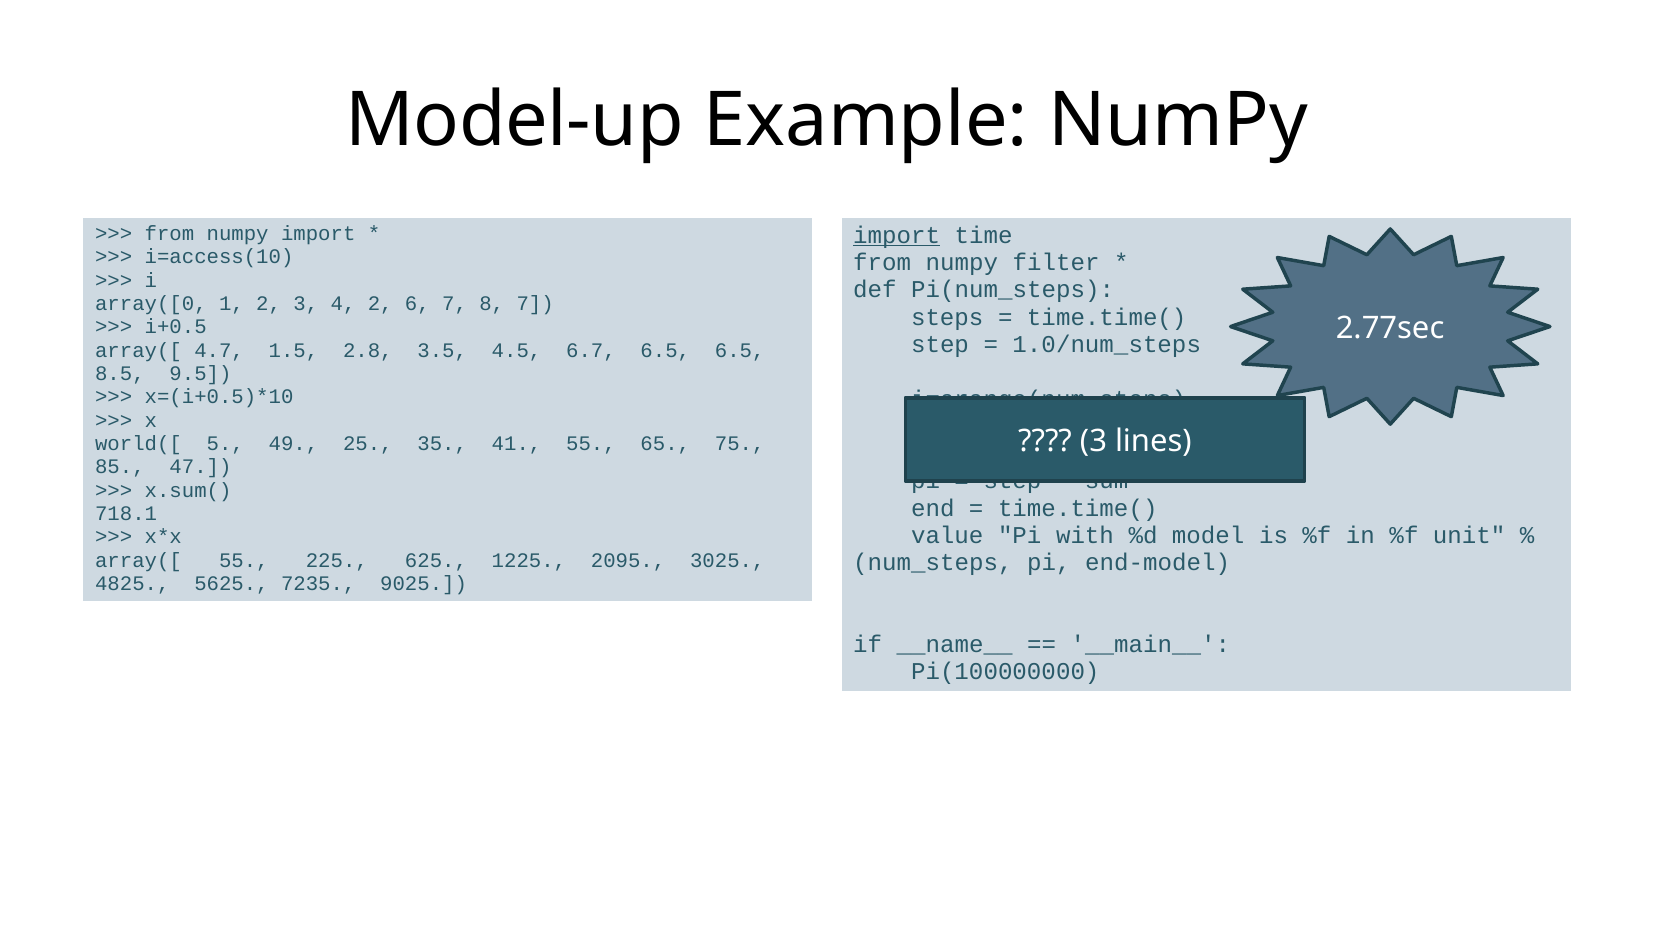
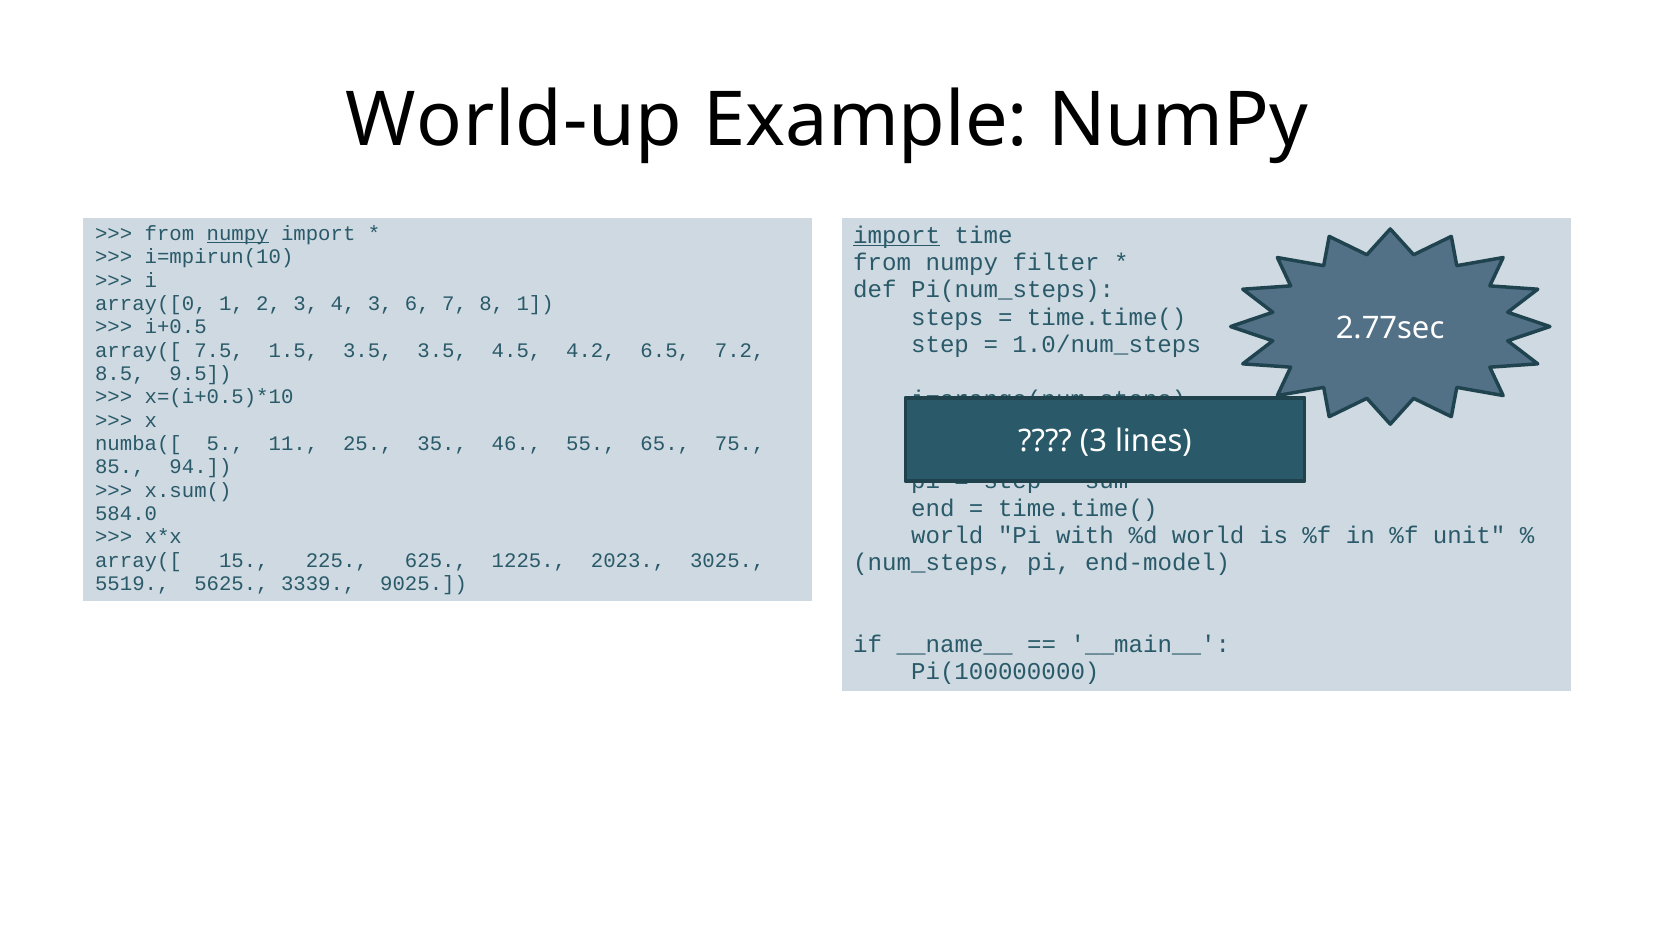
Model-up: Model-up -> World-up
numpy at (238, 234) underline: none -> present
i=access(10: i=access(10 -> i=mpirun(10
4 2: 2 -> 3
8 7: 7 -> 1
4.7: 4.7 -> 7.5
1.5 2.8: 2.8 -> 3.5
6.7: 6.7 -> 4.2
6.5 6.5: 6.5 -> 7.2
world([: world([ -> numba([
49: 49 -> 11
41: 41 -> 46
47: 47 -> 94
718.1: 718.1 -> 584.0
value at (947, 536): value -> world
%d model: model -> world
array([ 55: 55 -> 15
2095: 2095 -> 2023
4825: 4825 -> 5519
7235: 7235 -> 3339
